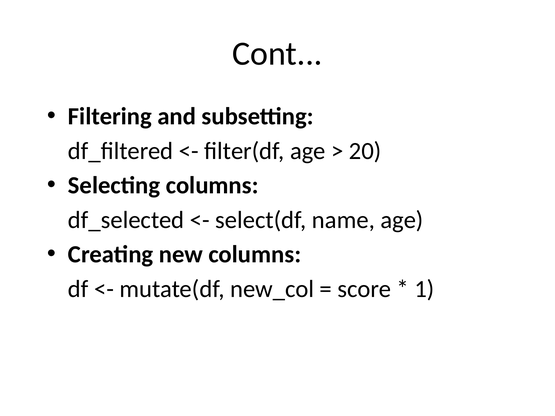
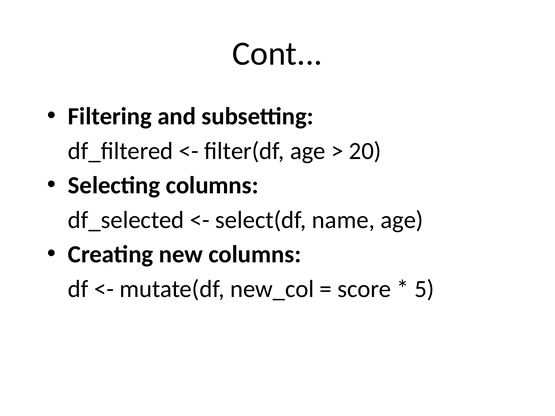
1: 1 -> 5
